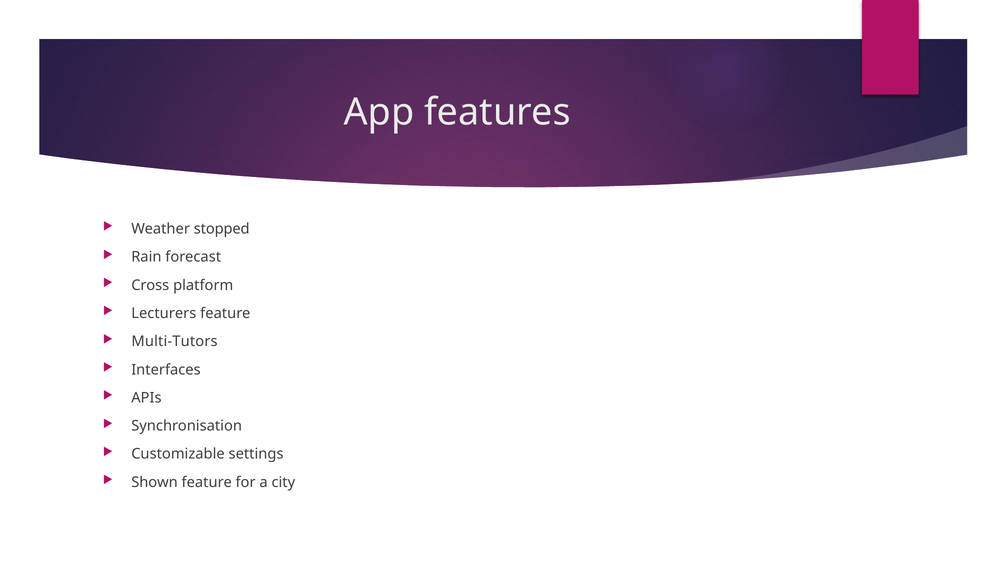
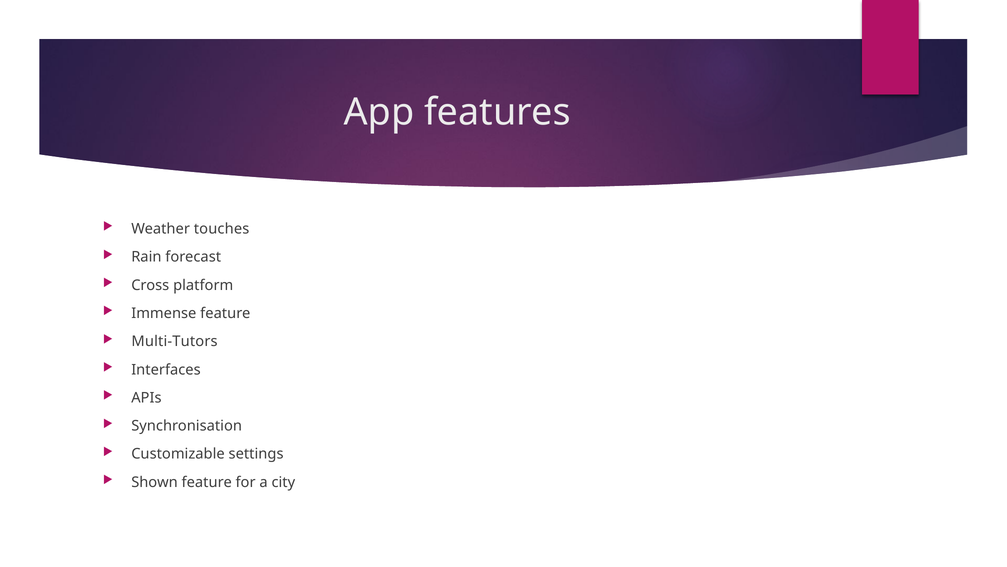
stopped: stopped -> touches
Lecturers: Lecturers -> Immense
